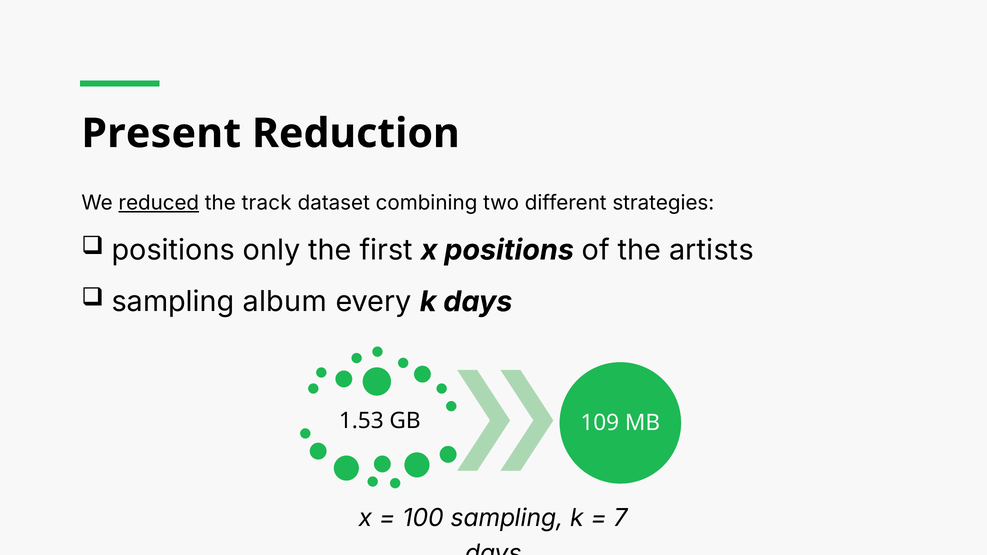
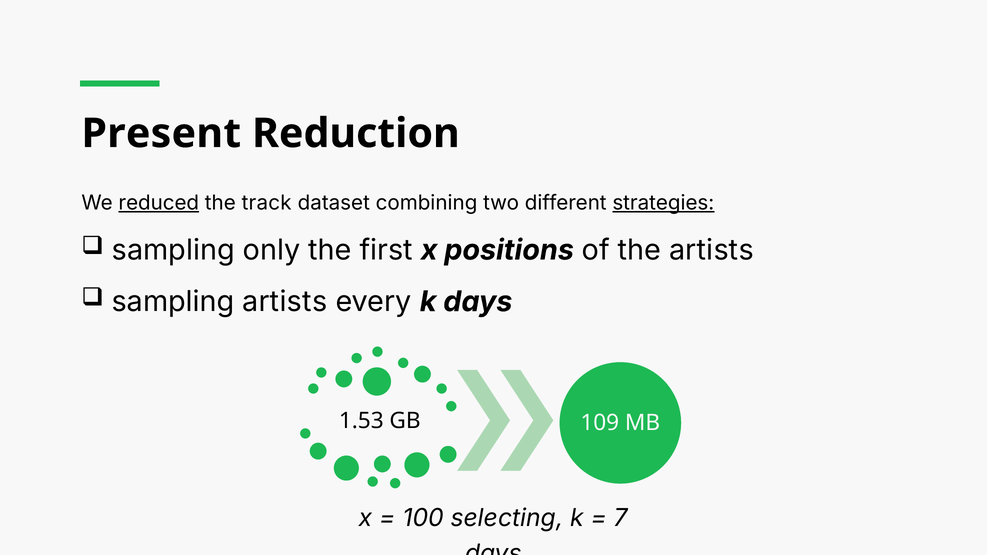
strategies underline: none -> present
positions at (173, 250): positions -> sampling
sampling album: album -> artists
100 sampling: sampling -> selecting
